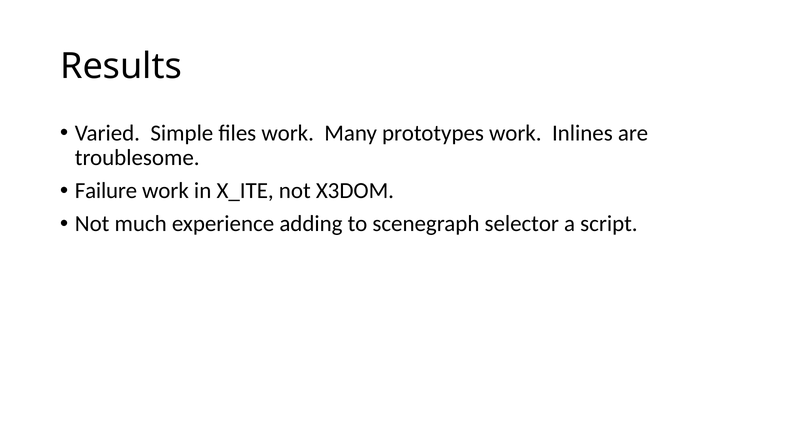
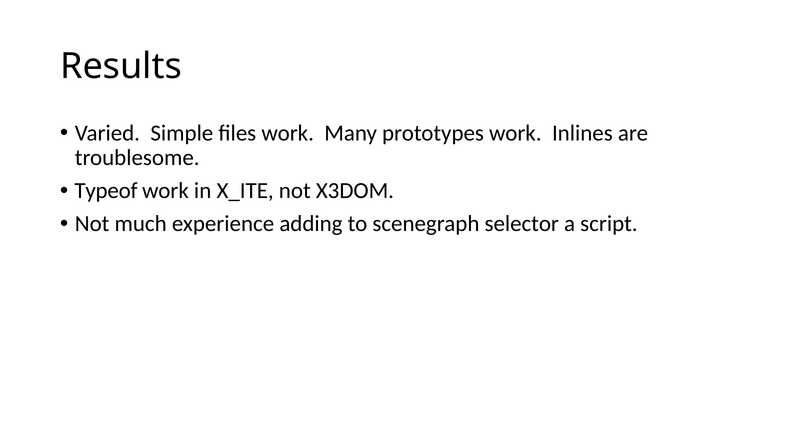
Failure: Failure -> Typeof
